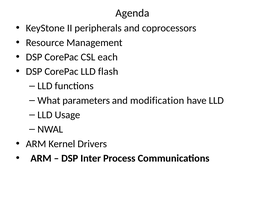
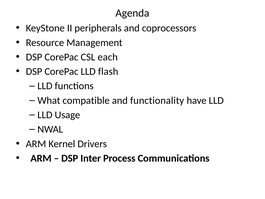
parameters: parameters -> compatible
modification: modification -> functionality
